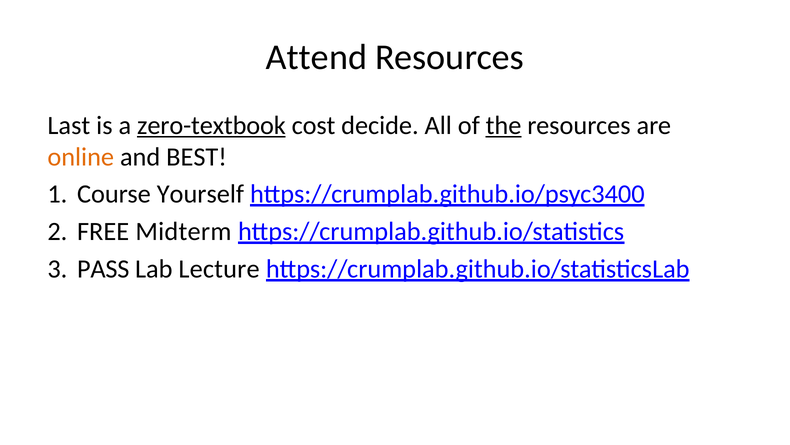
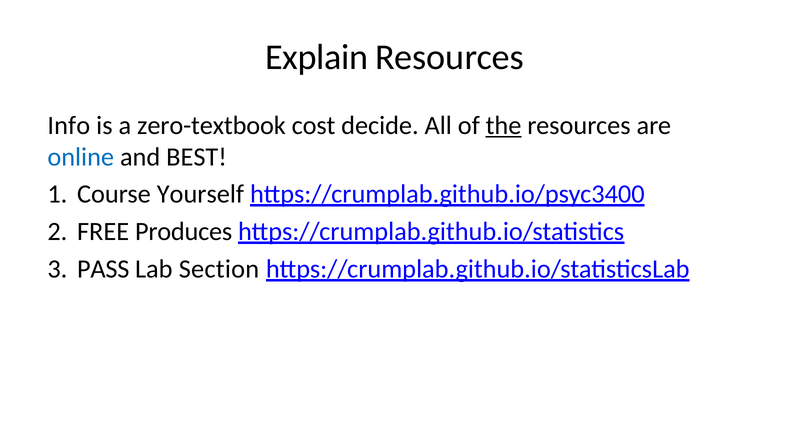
Attend: Attend -> Explain
Last: Last -> Info
zero-textbook underline: present -> none
online colour: orange -> blue
Midterm: Midterm -> Produces
Lecture: Lecture -> Section
